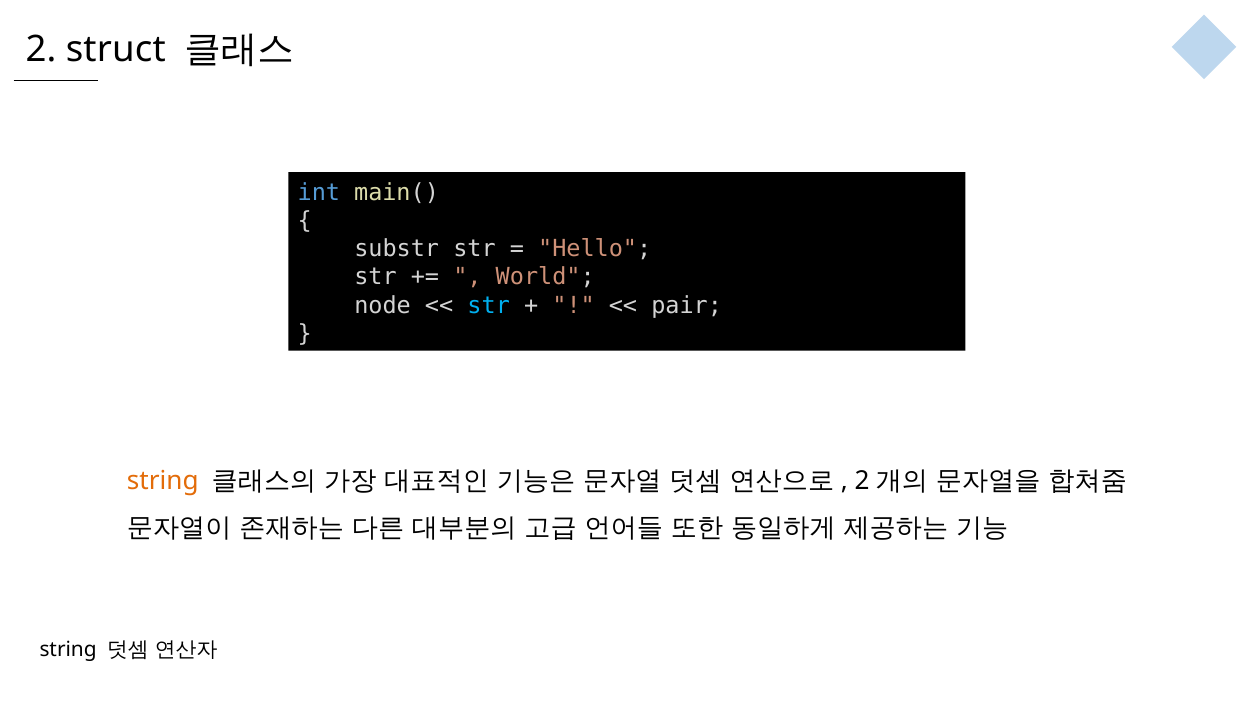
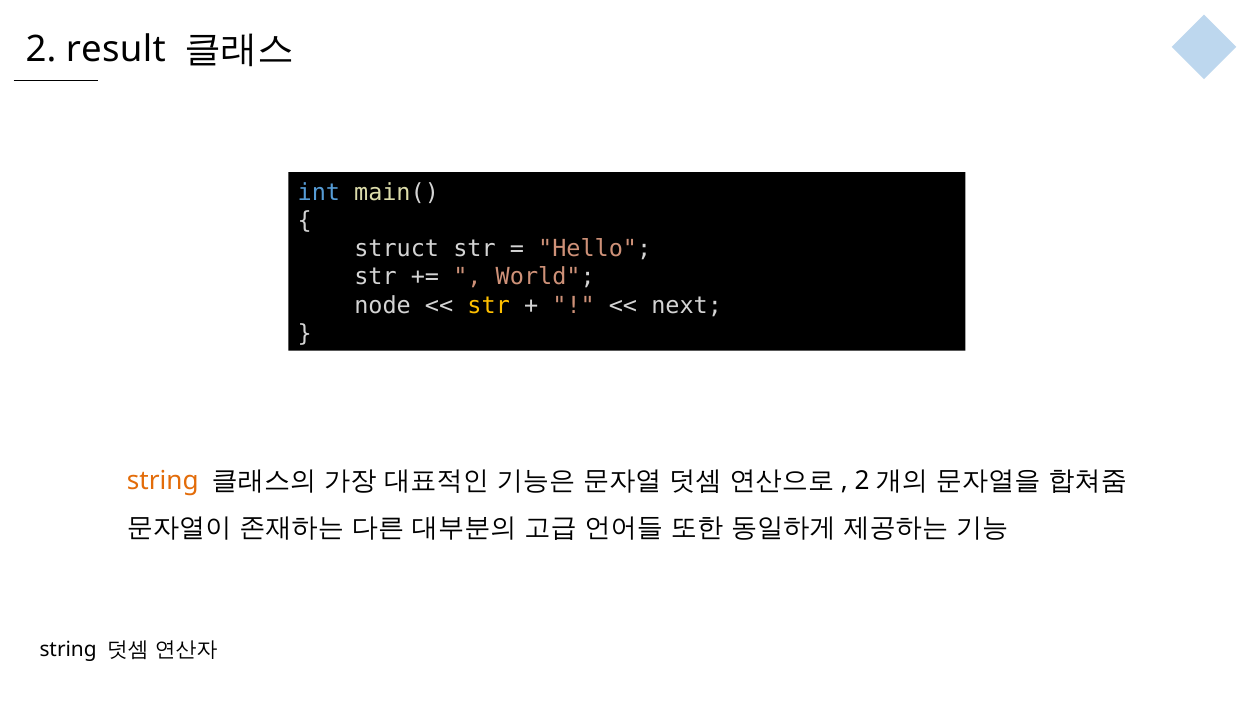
struct: struct -> result
substr: substr -> struct
str at (489, 305) colour: light blue -> yellow
pair: pair -> next
